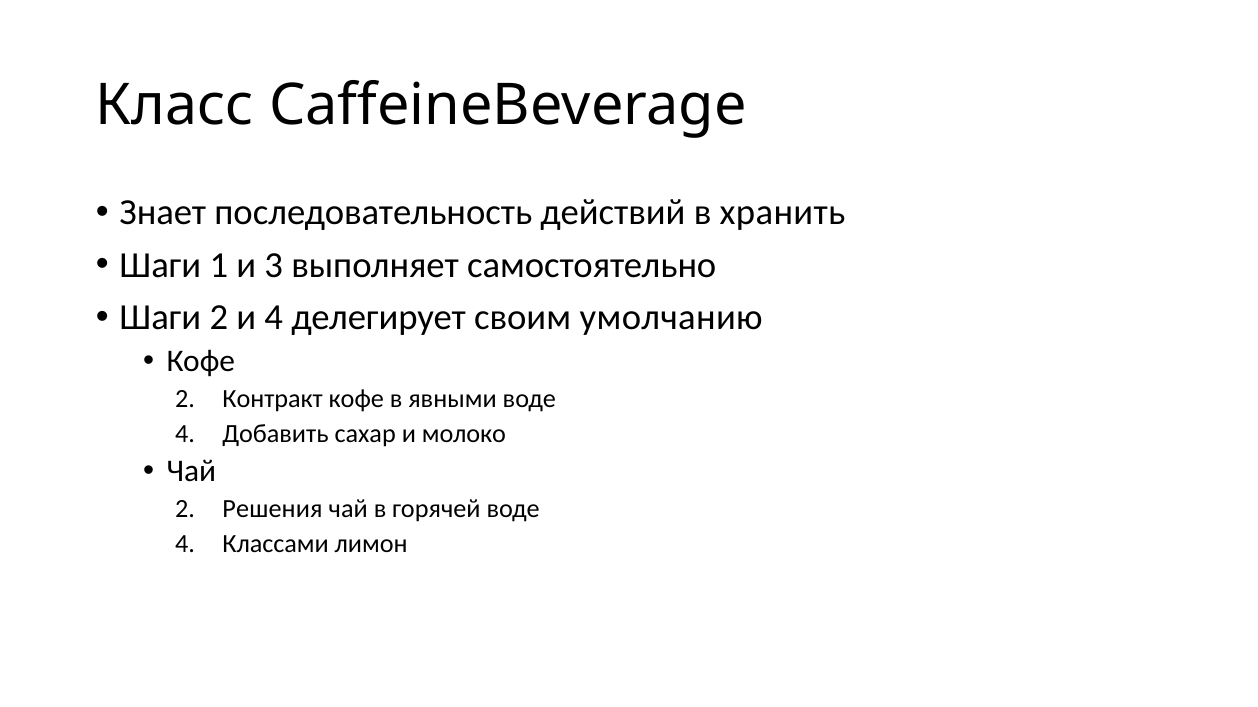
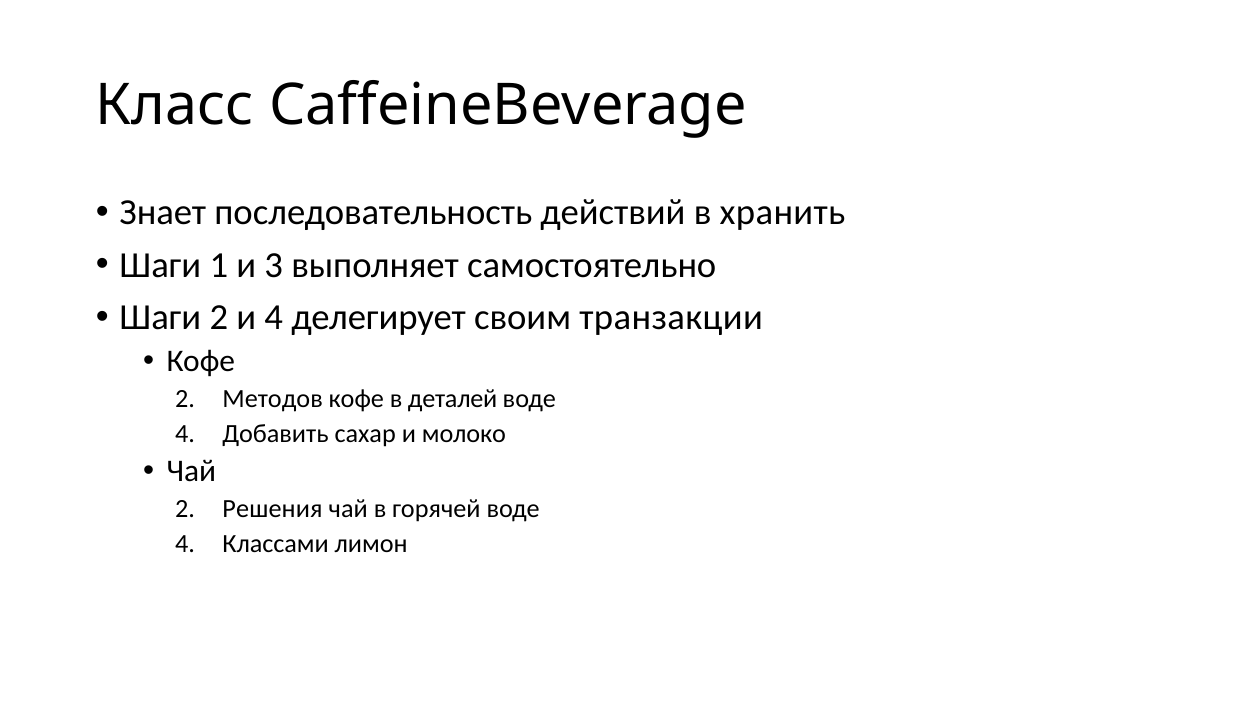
умолчанию: умолчанию -> транзакции
Контракт: Контракт -> Методов
явными: явными -> деталей
